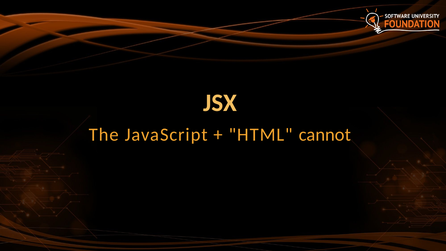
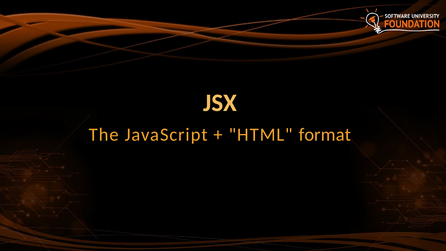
cannot: cannot -> format
